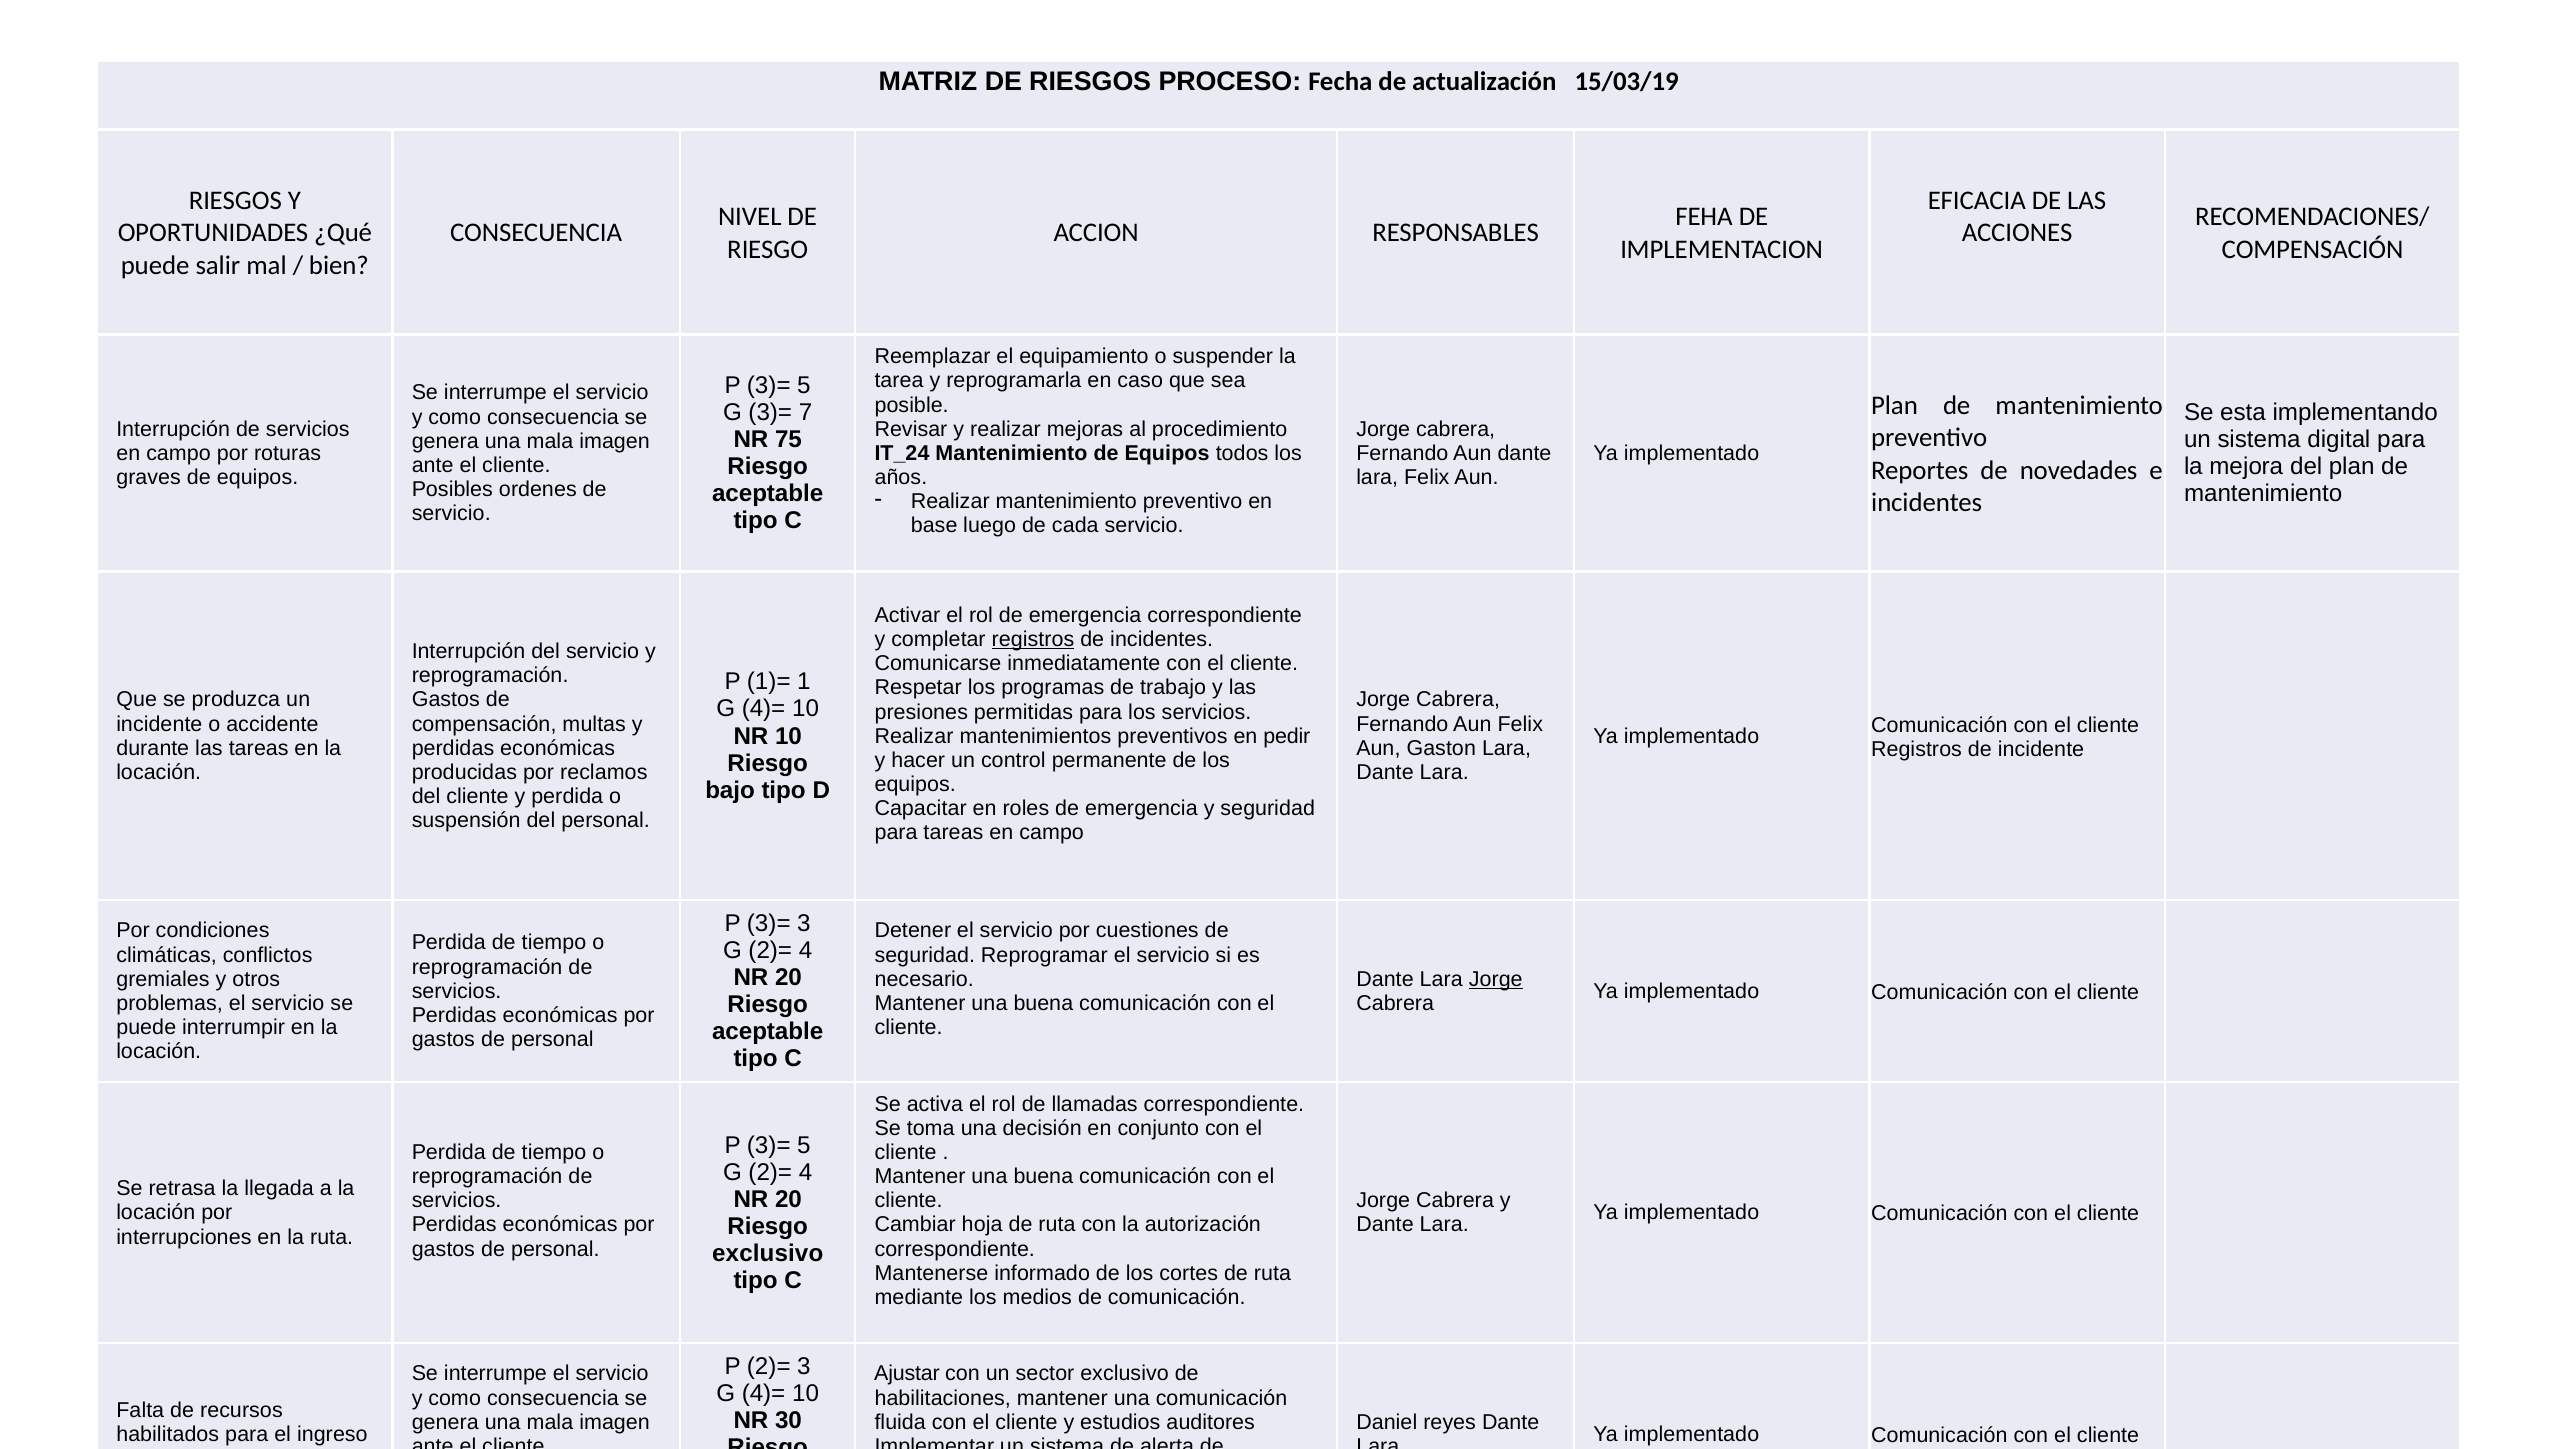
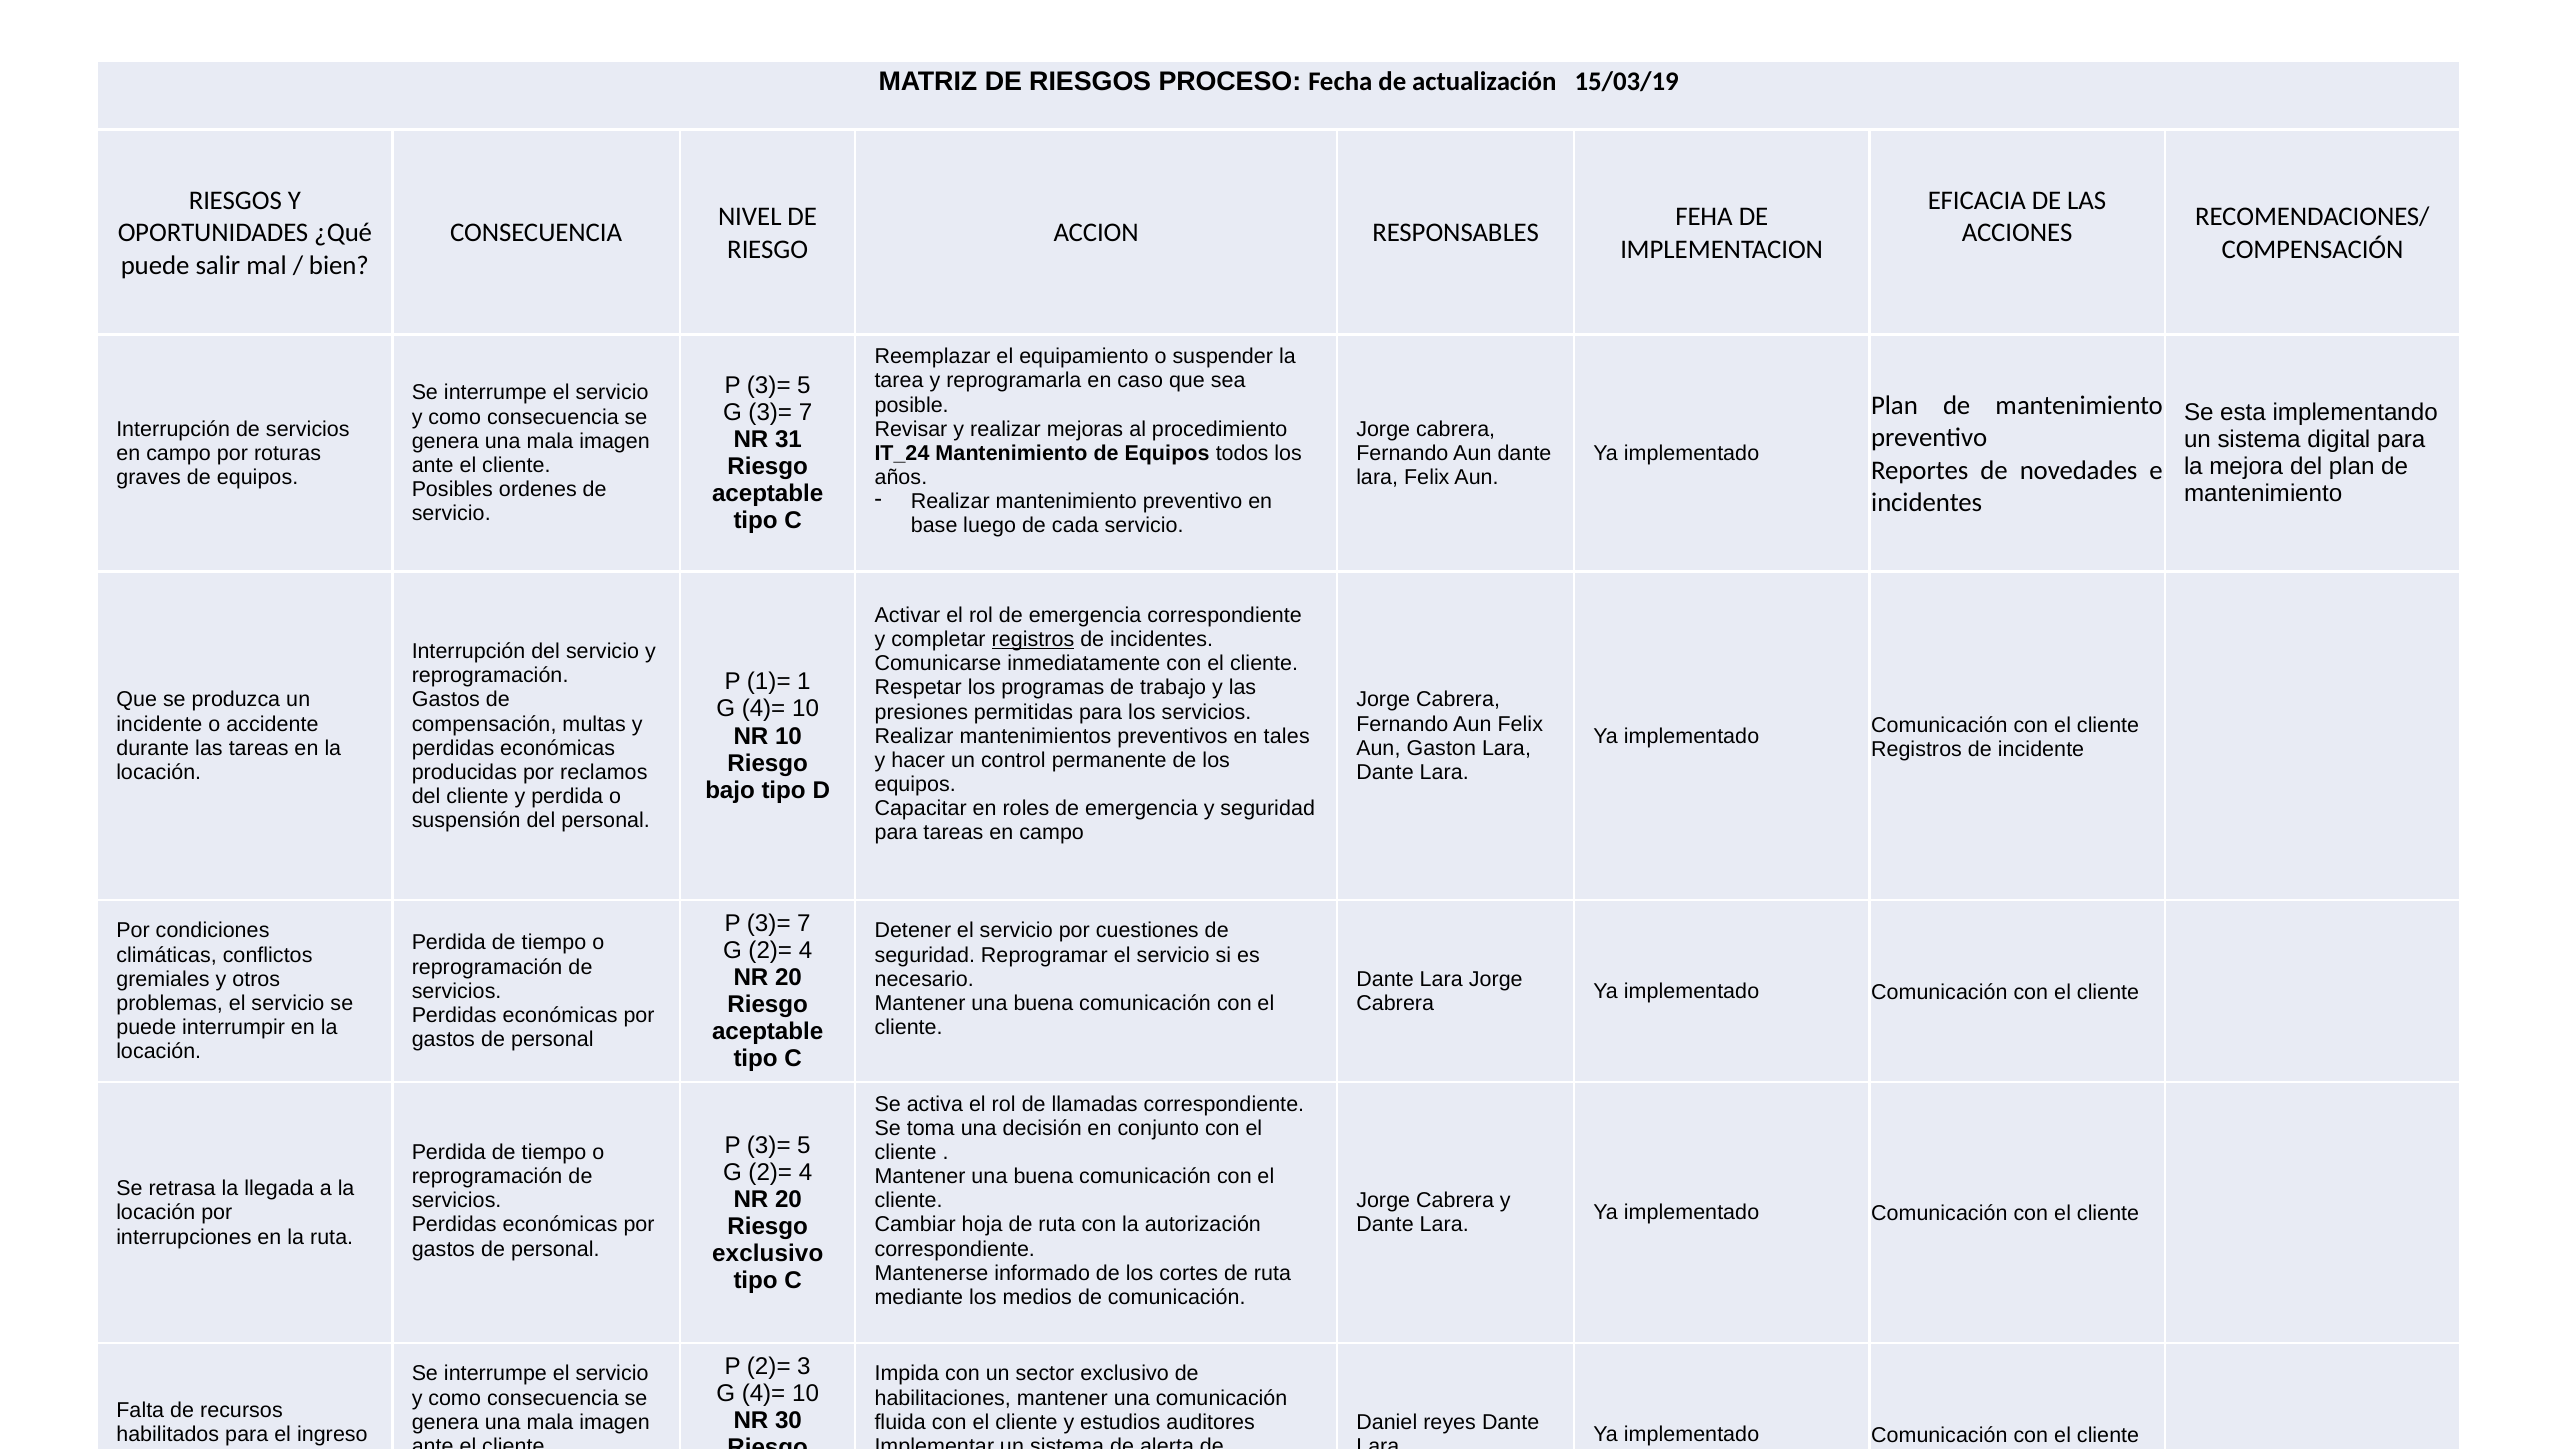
75: 75 -> 31
pedir: pedir -> tales
P 3)= 3: 3 -> 7
Jorge at (1496, 979) underline: present -> none
Ajustar: Ajustar -> Impida
